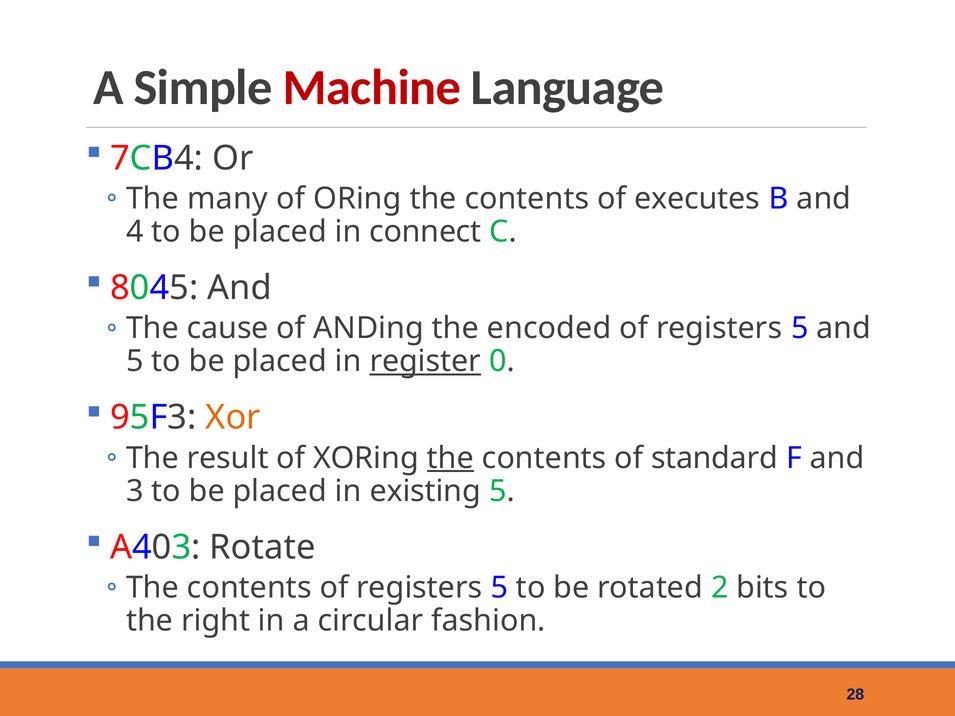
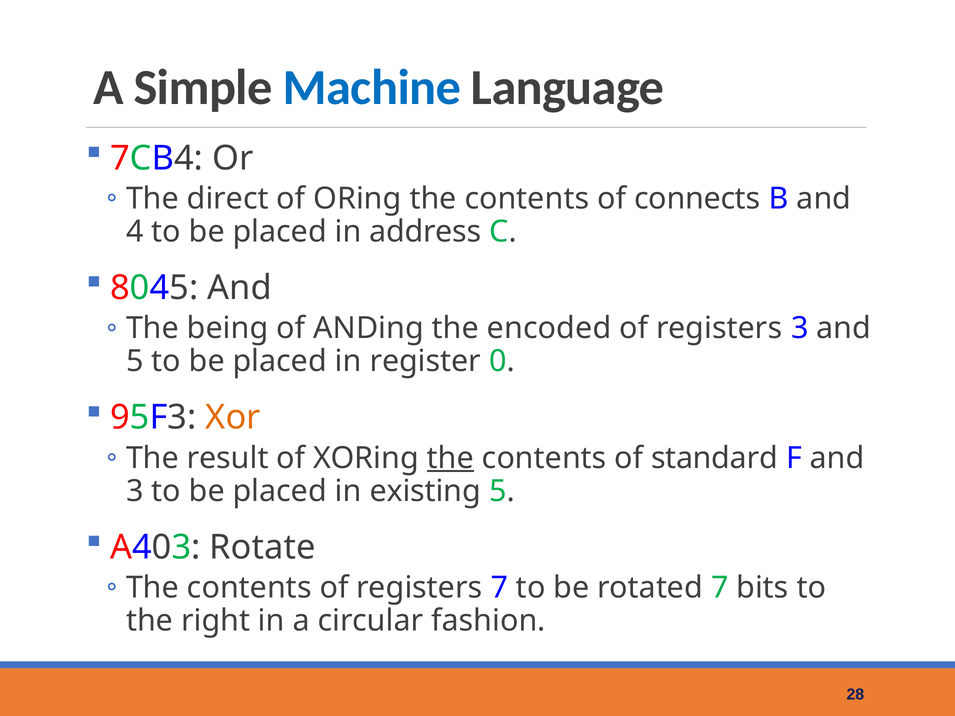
Machine colour: red -> blue
many: many -> direct
executes: executes -> connects
connect: connect -> address
cause: cause -> being
5 at (800, 329): 5 -> 3
register underline: present -> none
contents of registers 5: 5 -> 7
rotated 2: 2 -> 7
